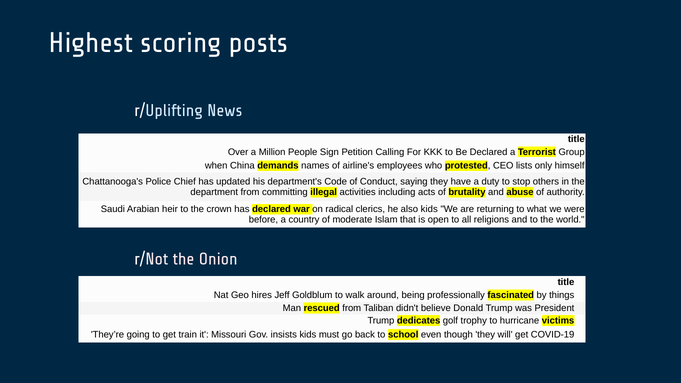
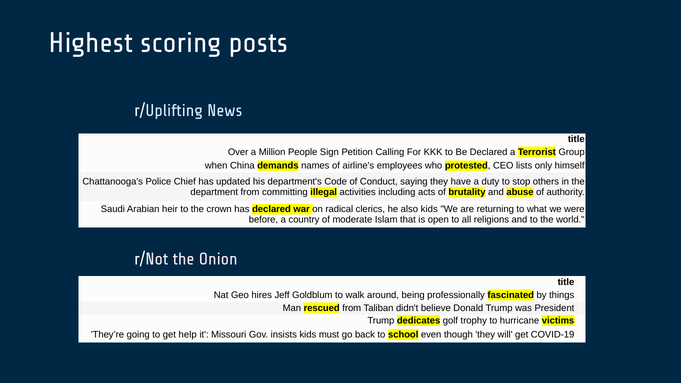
train: train -> help
